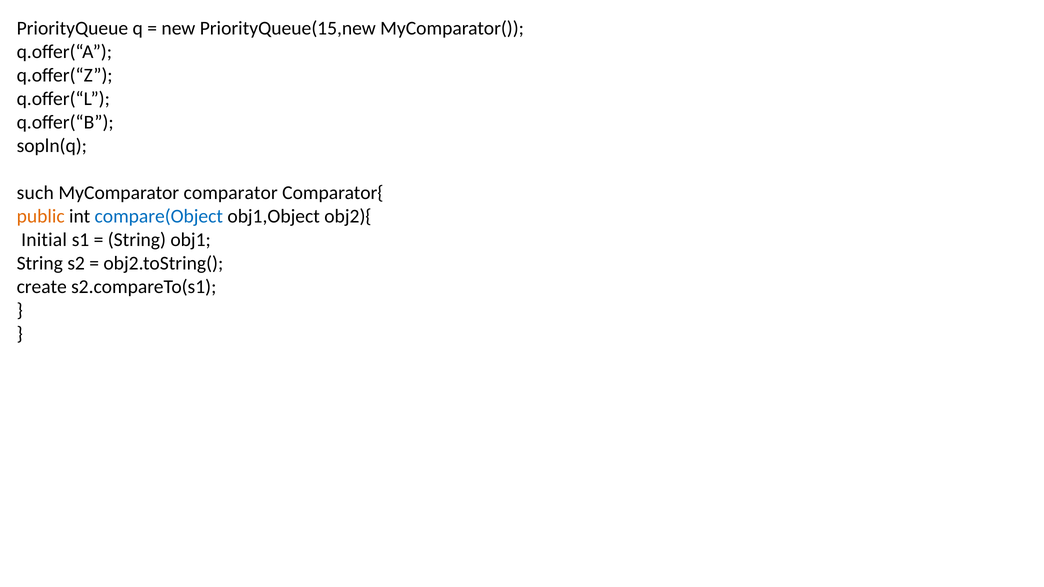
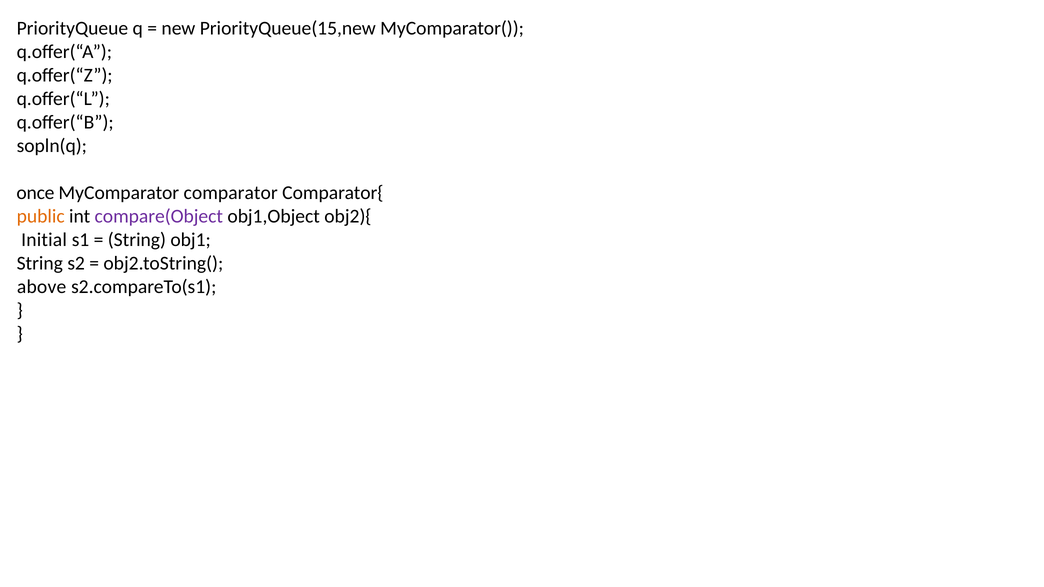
such: such -> once
compare(Object colour: blue -> purple
create: create -> above
